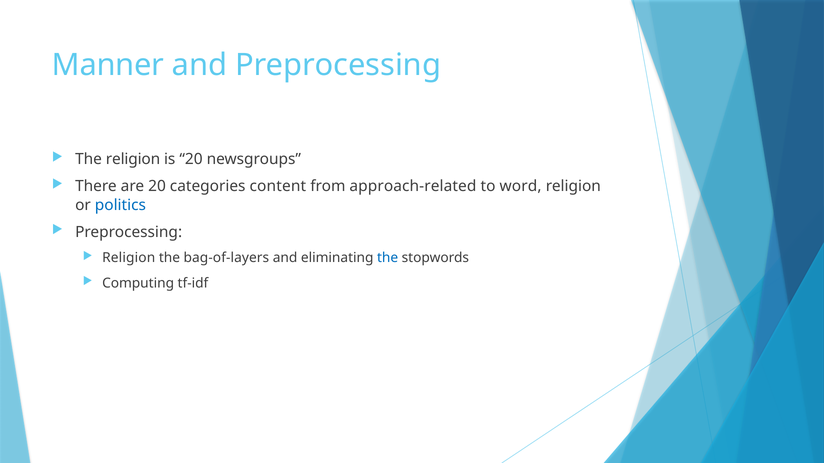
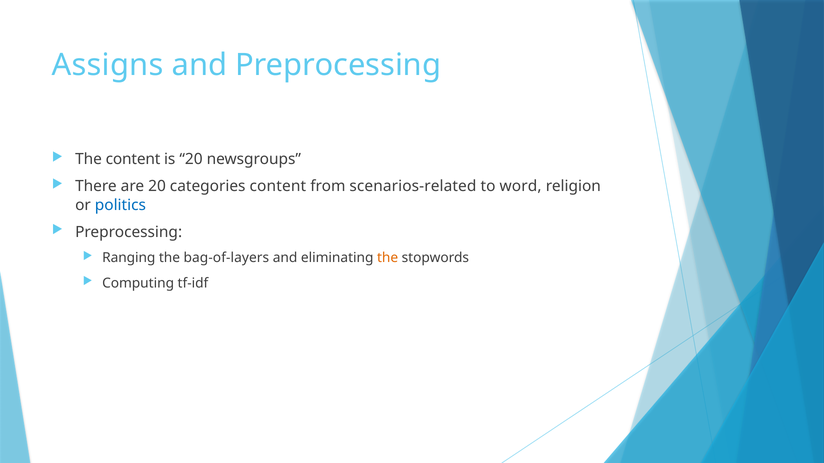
Manner: Manner -> Assigns
The religion: religion -> content
approach-related: approach-related -> scenarios-related
Religion at (129, 258): Religion -> Ranging
the at (388, 258) colour: blue -> orange
